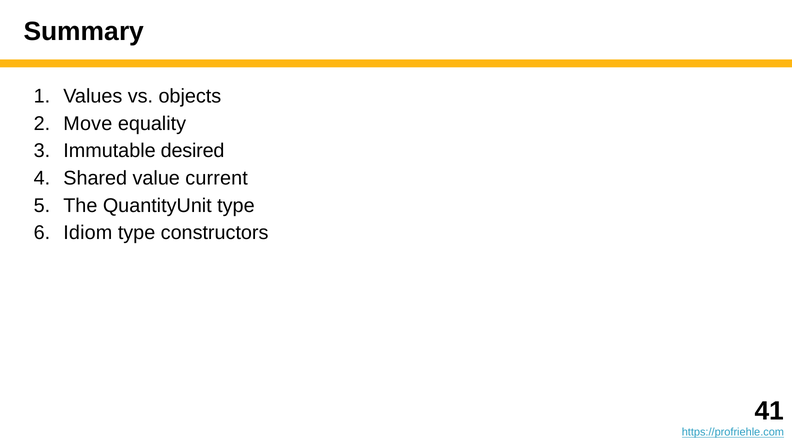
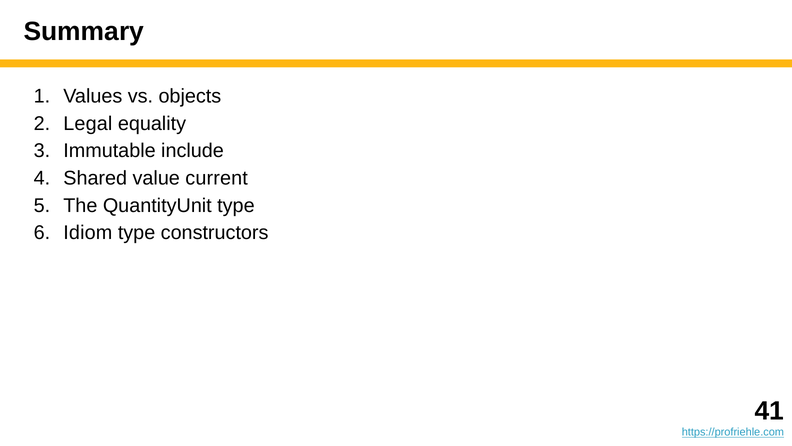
Move: Move -> Legal
desired: desired -> include
